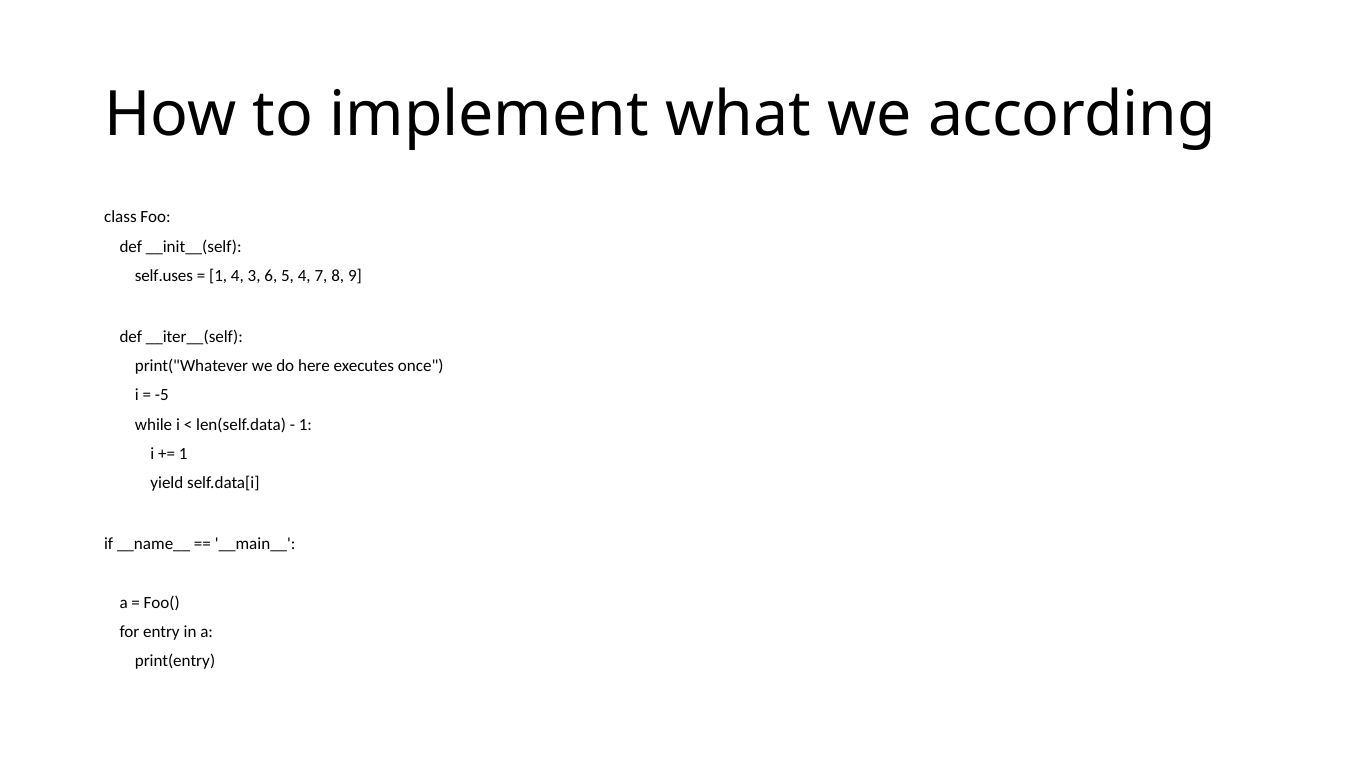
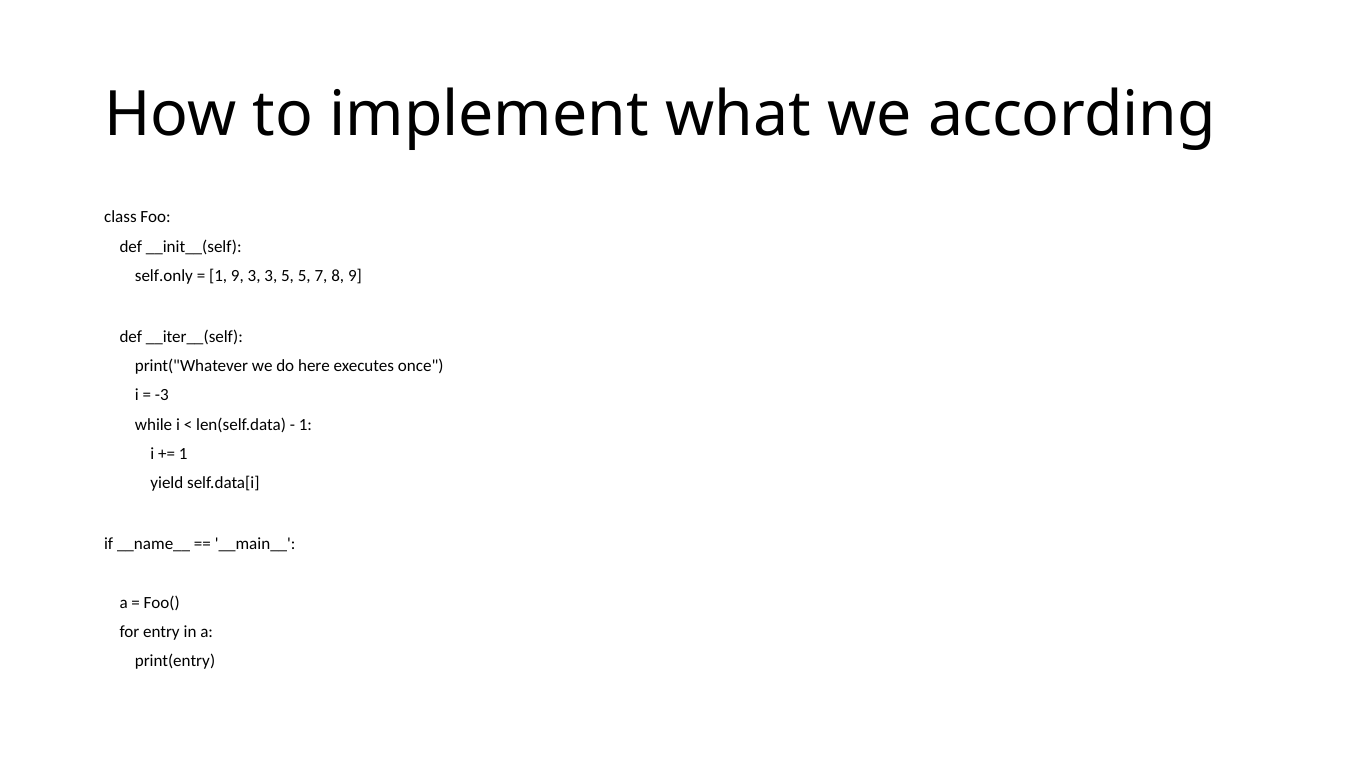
self.uses: self.uses -> self.only
1 4: 4 -> 9
3 6: 6 -> 3
5 4: 4 -> 5
-5: -5 -> -3
